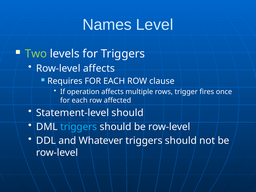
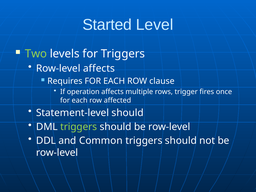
Names: Names -> Started
triggers at (79, 127) colour: light blue -> light green
Whatever: Whatever -> Common
